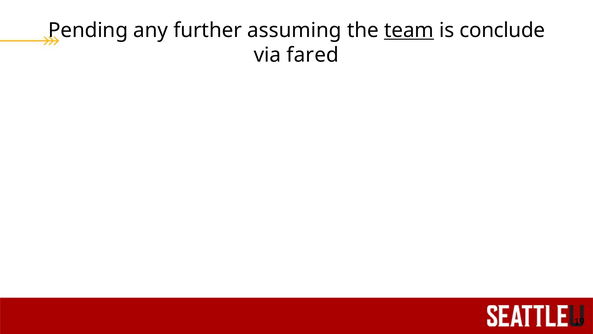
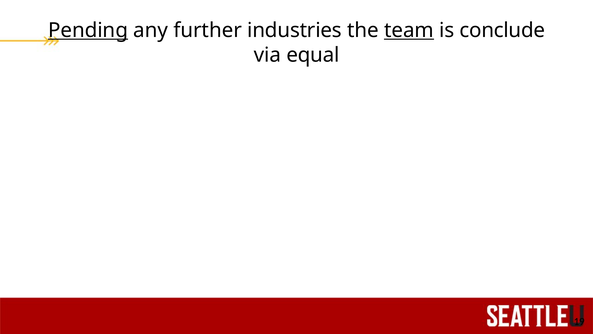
Pending underline: none -> present
assuming: assuming -> industries
fared: fared -> equal
